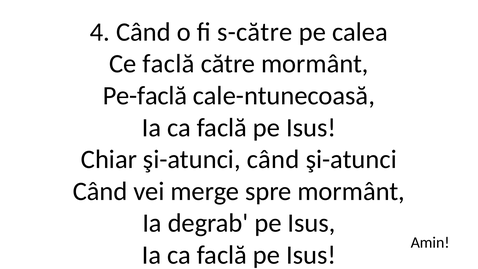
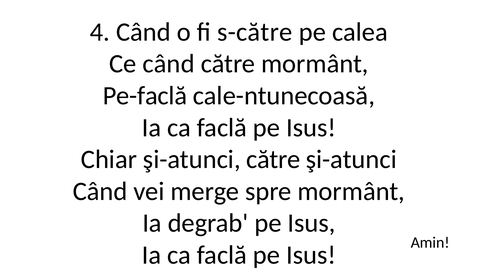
Ce faclă: faclă -> când
Chiar şi-atunci când: când -> către
